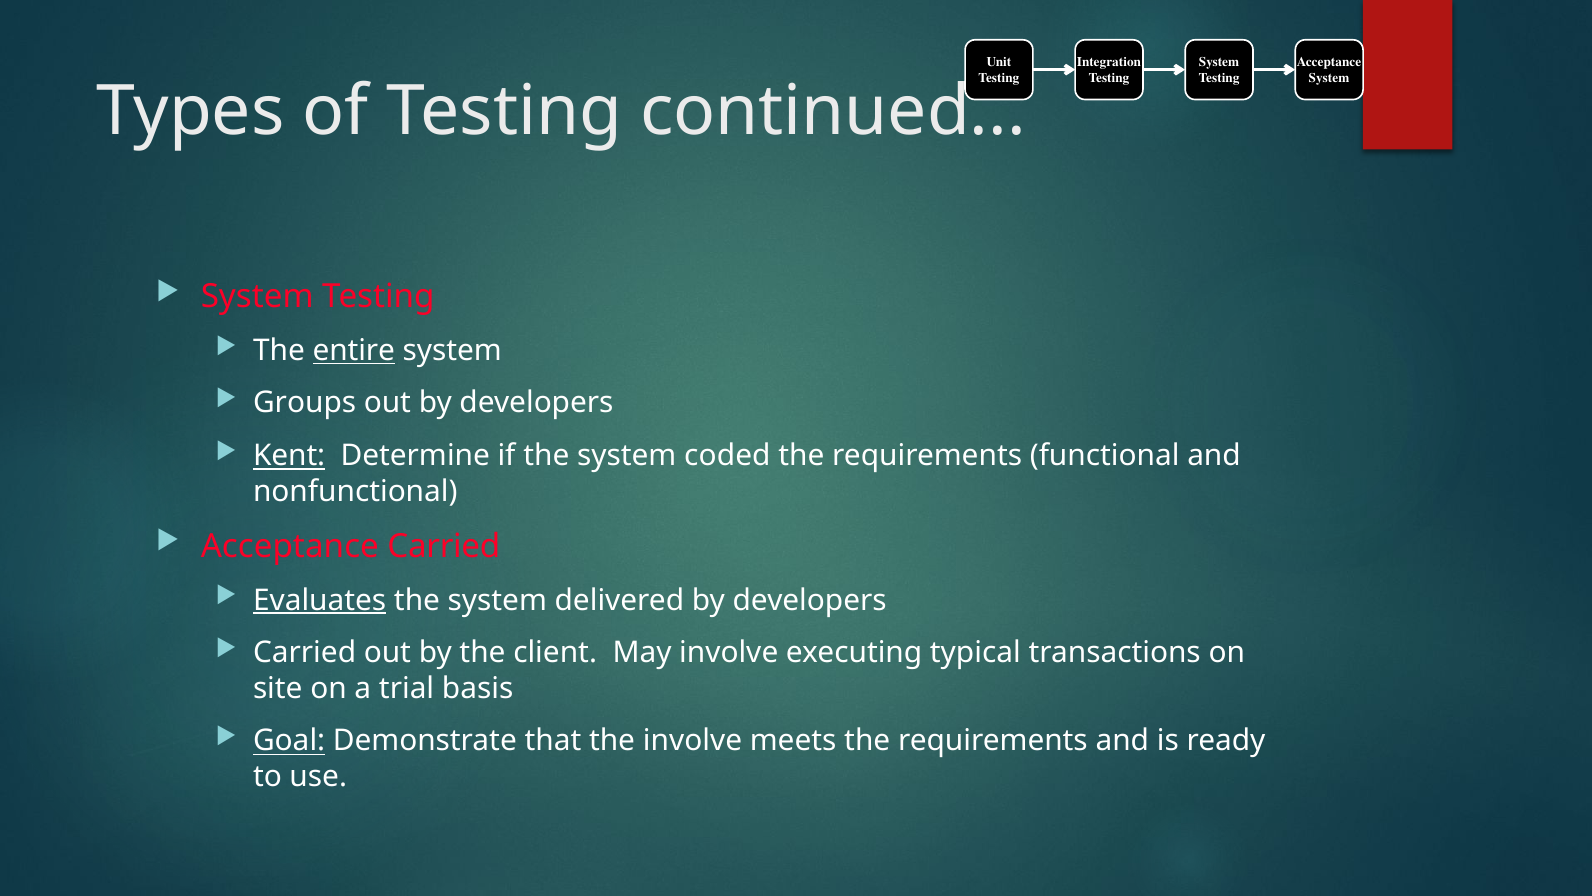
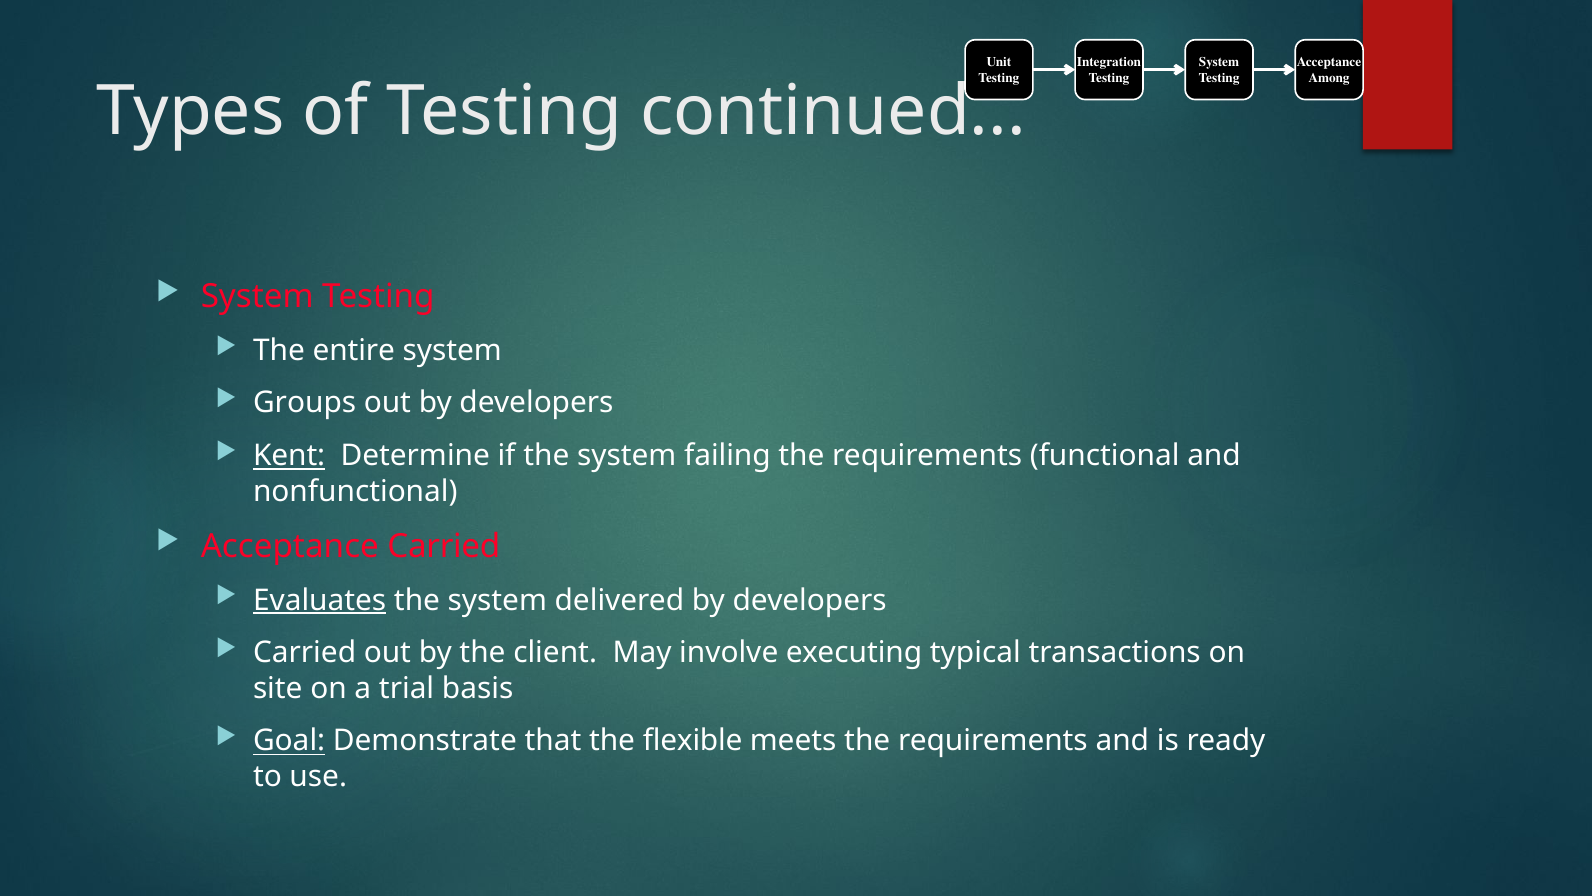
System at (1329, 78): System -> Among
entire underline: present -> none
coded: coded -> failing
the involve: involve -> flexible
